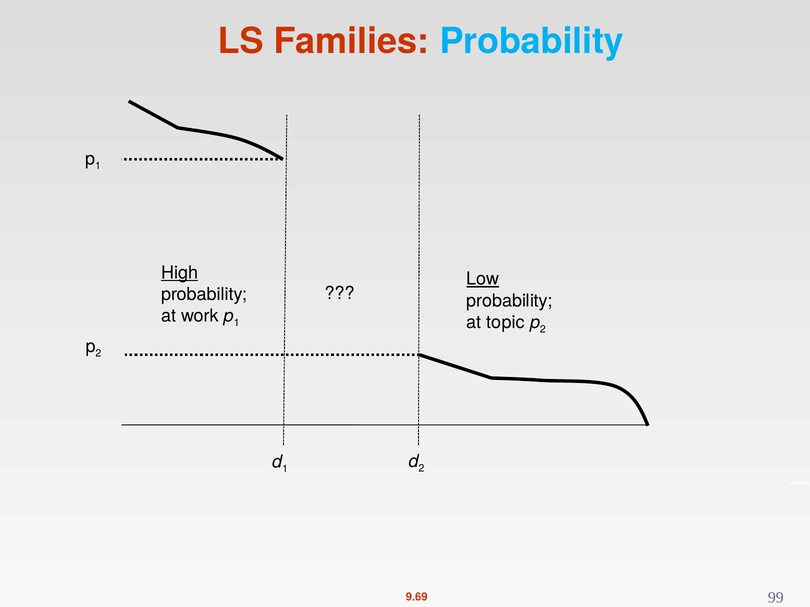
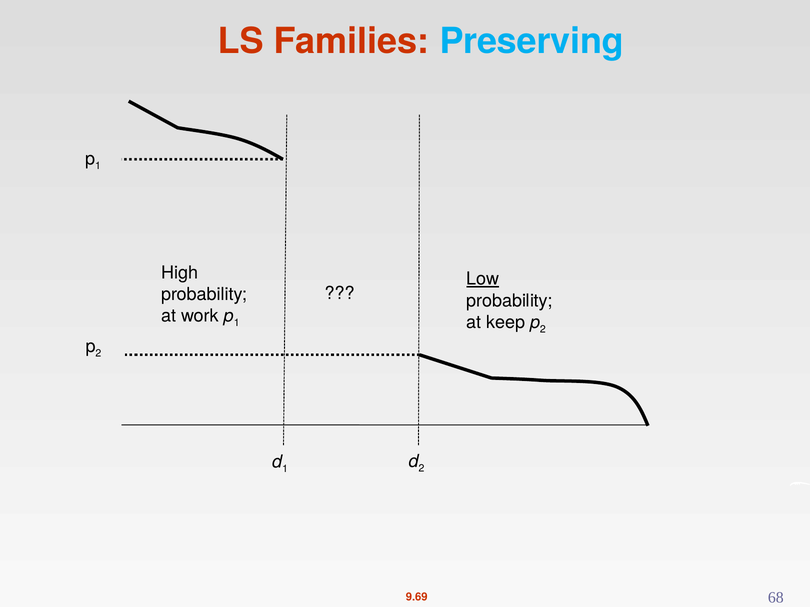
Families Probability: Probability -> Preserving
High underline: present -> none
topic: topic -> keep
99: 99 -> 68
